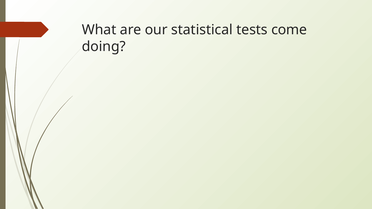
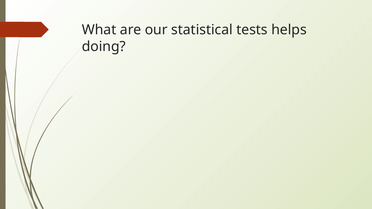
come: come -> helps
